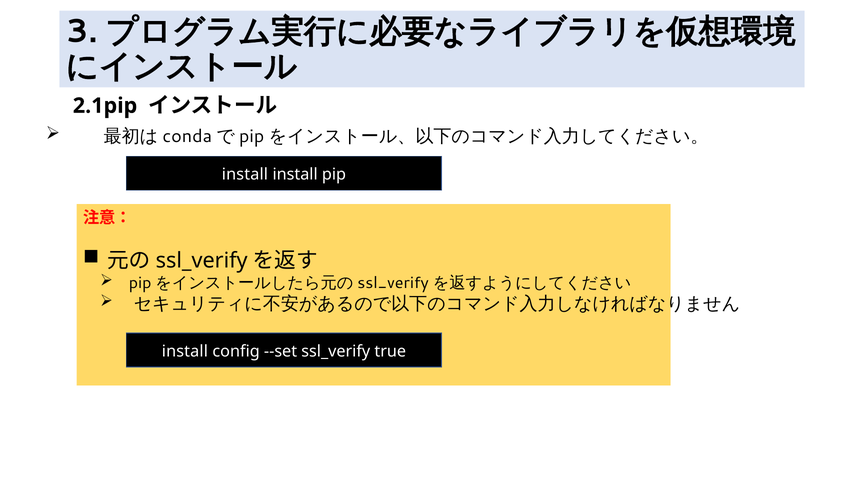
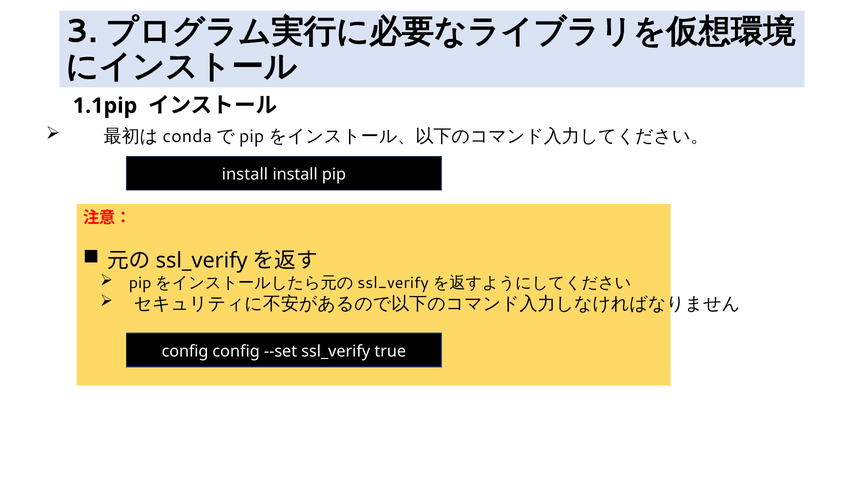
2.1pip: 2.1pip -> 1.1pip
install at (185, 351): install -> config
